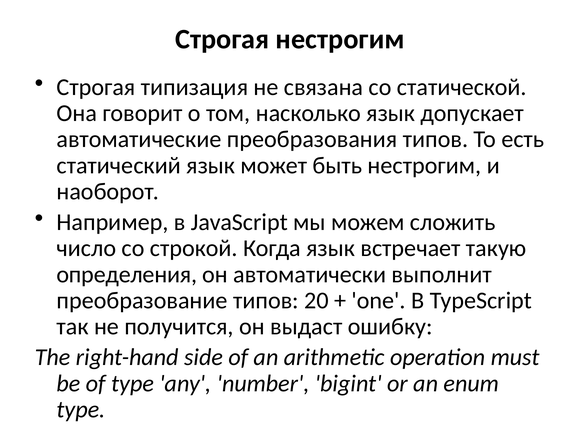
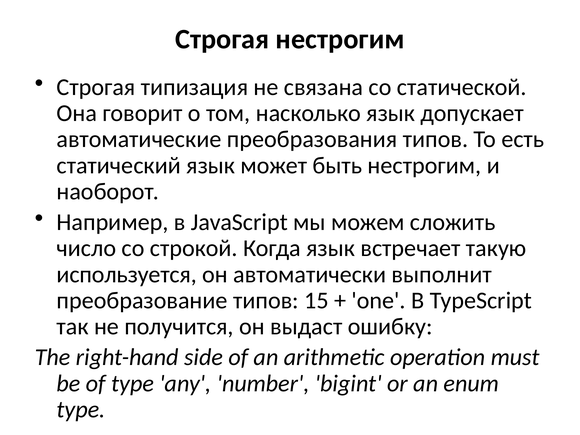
определения: определения -> используется
20: 20 -> 15
